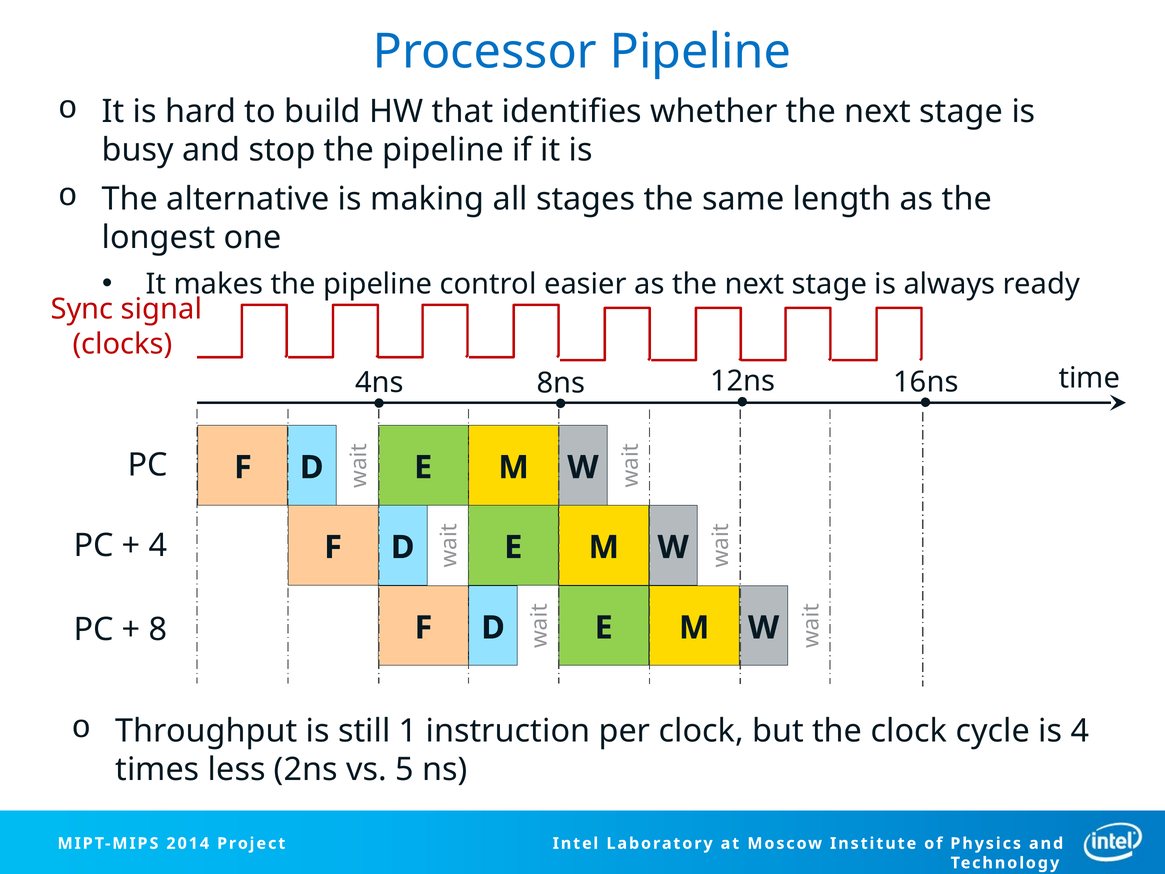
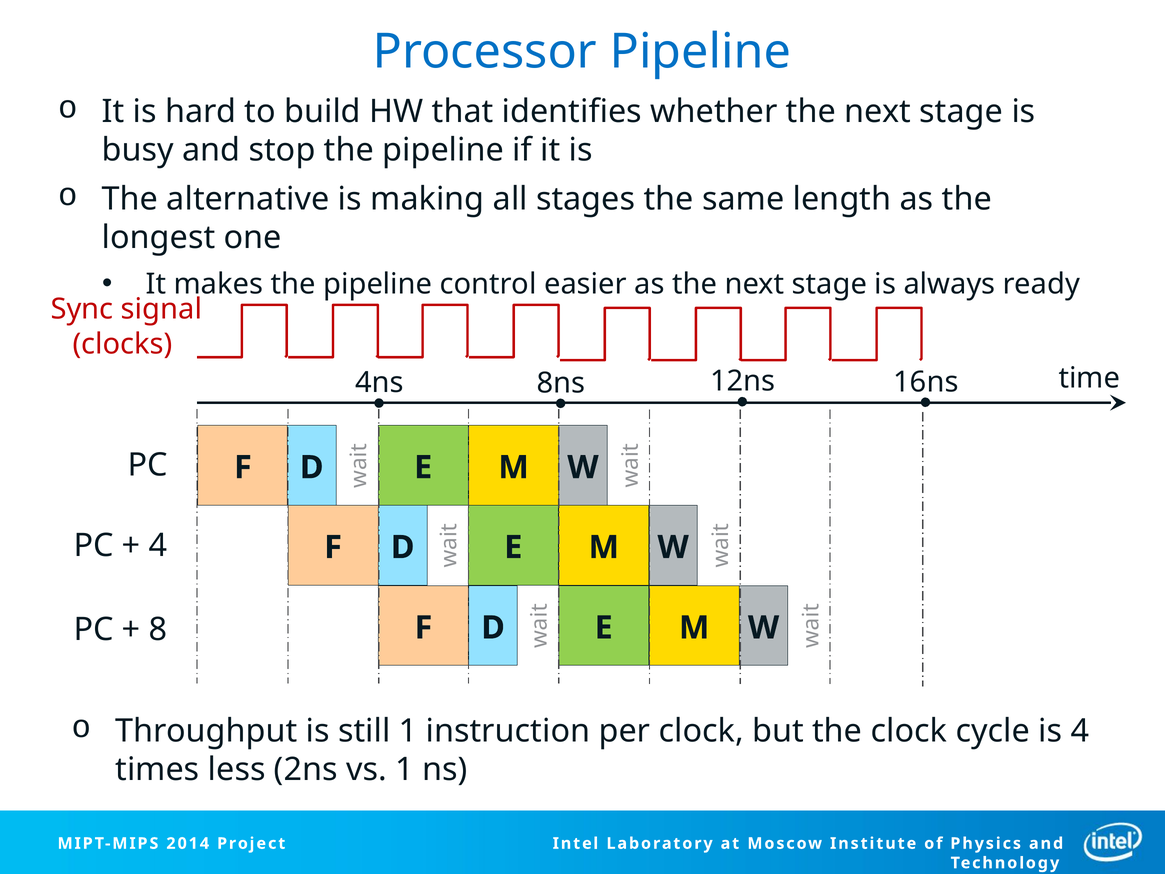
vs 5: 5 -> 1
